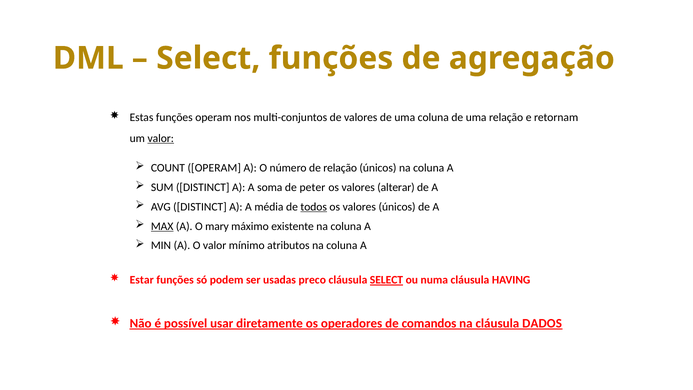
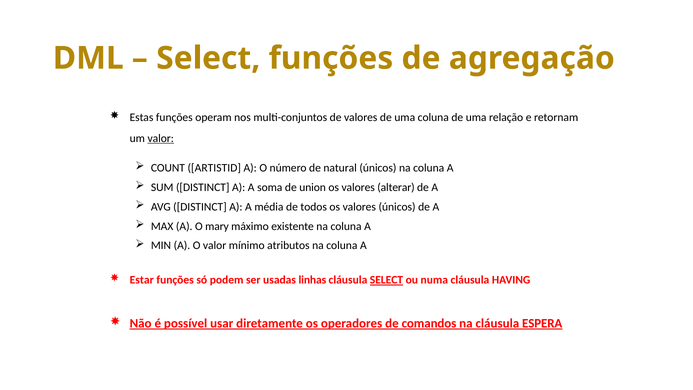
COUNT OPERAM: OPERAM -> ARTISTID
de relação: relação -> natural
peter: peter -> union
todos underline: present -> none
MAX underline: present -> none
preco: preco -> linhas
DADOS: DADOS -> ESPERA
